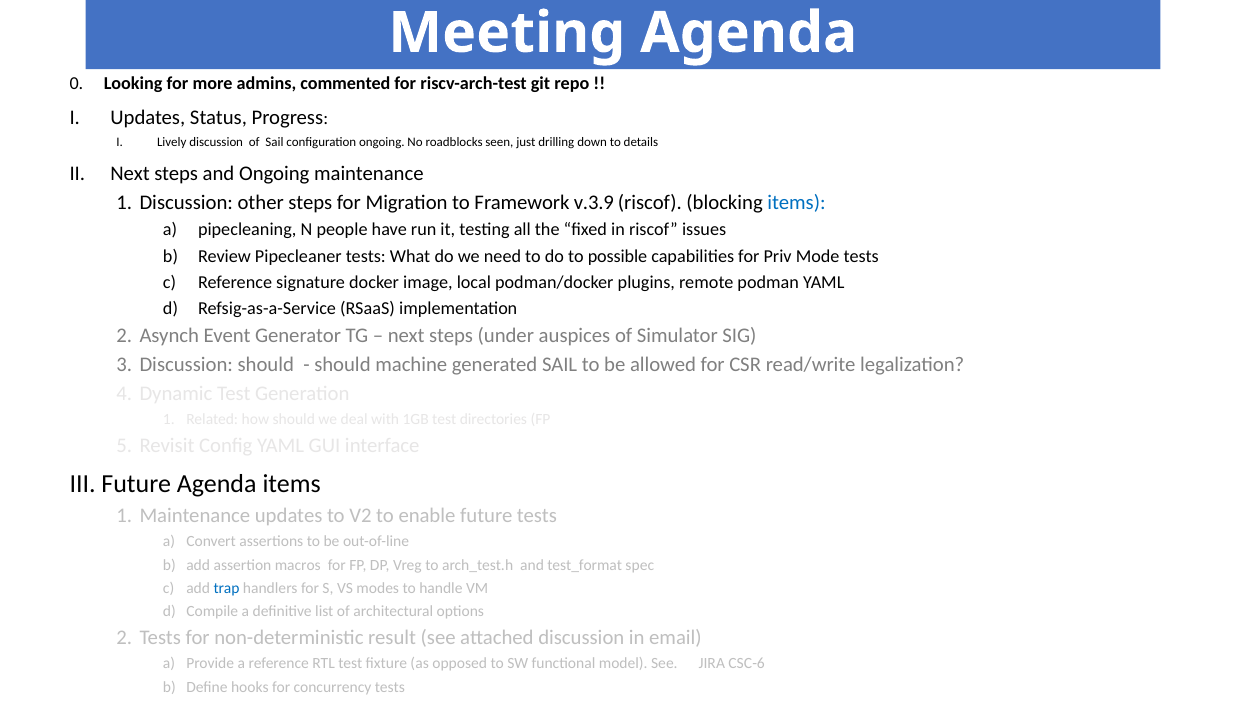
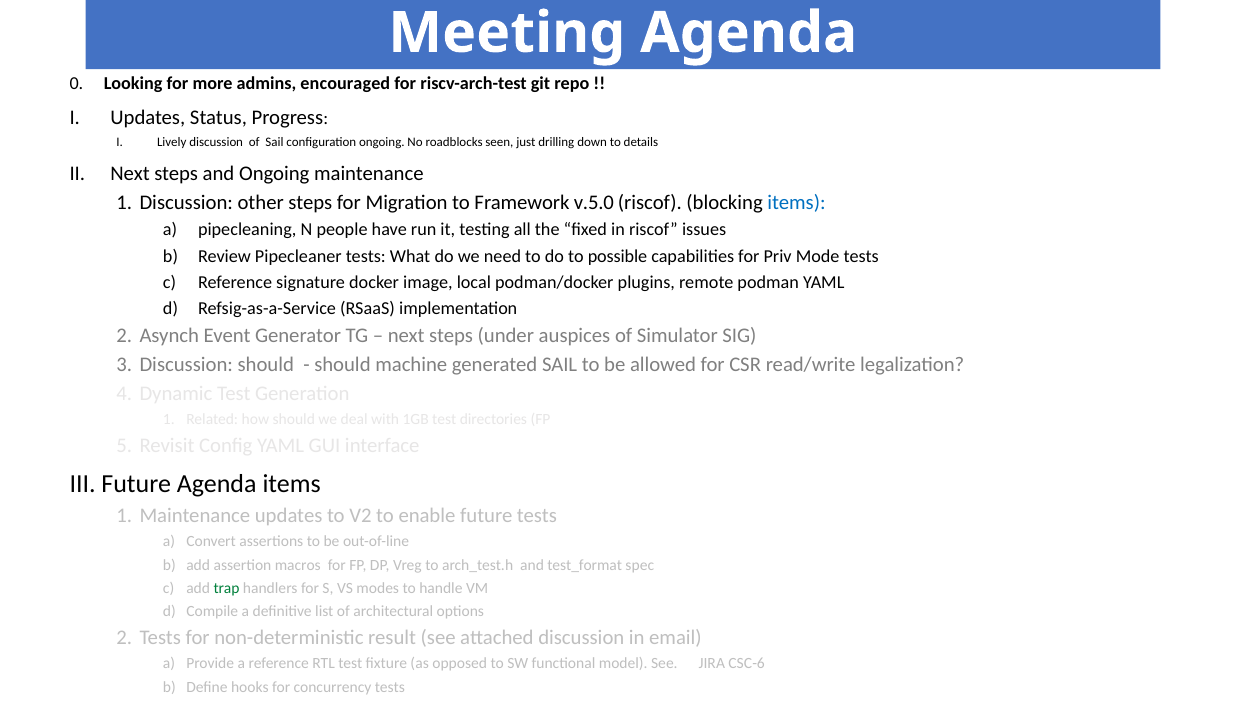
commented: commented -> encouraged
v.3.9: v.3.9 -> v.5.0
trap colour: blue -> green
